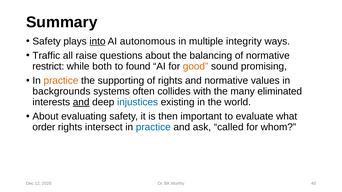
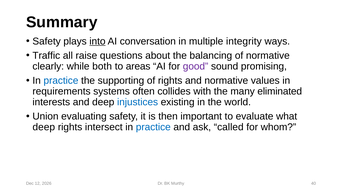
autonomous: autonomous -> conversation
restrict: restrict -> clearly
found: found -> areas
good colour: orange -> purple
practice at (61, 81) colour: orange -> blue
backgrounds: backgrounds -> requirements
and at (81, 102) underline: present -> none
About at (45, 117): About -> Union
order at (44, 127): order -> deep
